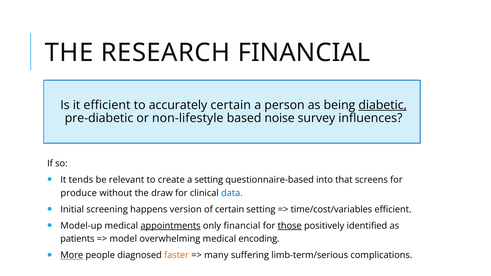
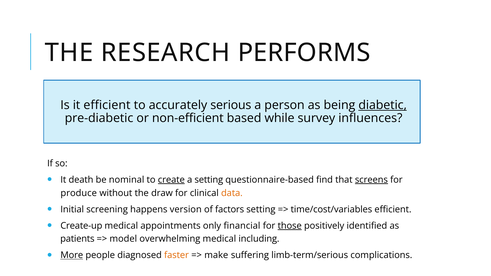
RESEARCH FINANCIAL: FINANCIAL -> PERFORMS
accurately certain: certain -> serious
non-lifestyle: non-lifestyle -> non-efficient
noise: noise -> while
tends: tends -> death
relevant: relevant -> nominal
create underline: none -> present
into: into -> find
screens underline: none -> present
data colour: blue -> orange
of certain: certain -> factors
Model-up: Model-up -> Create-up
appointments underline: present -> none
encoding: encoding -> including
many: many -> make
